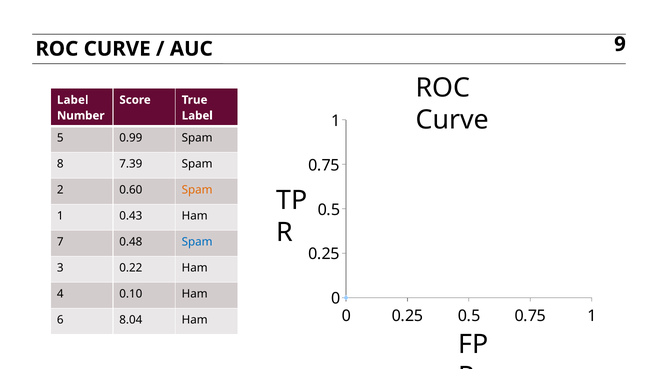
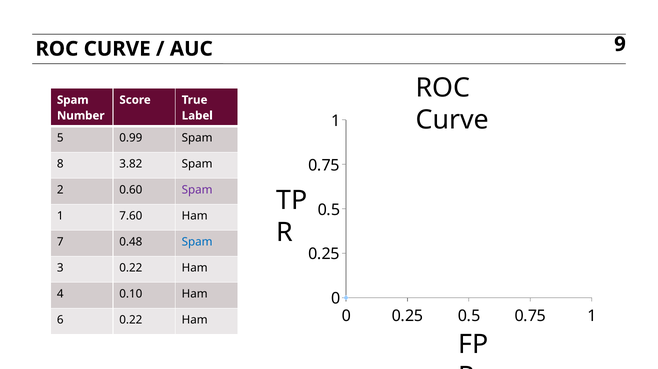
Label at (73, 100): Label -> Spam
7.39: 7.39 -> 3.82
Spam at (197, 190) colour: orange -> purple
0.43: 0.43 -> 7.60
6 8.04: 8.04 -> 0.22
